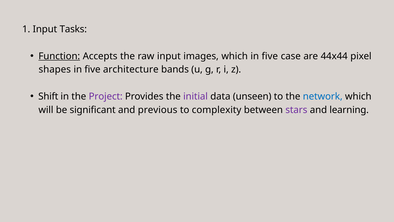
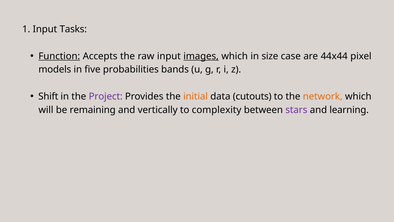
images underline: none -> present
which in five: five -> size
shapes: shapes -> models
architecture: architecture -> probabilities
initial colour: purple -> orange
unseen: unseen -> cutouts
network colour: blue -> orange
significant: significant -> remaining
previous: previous -> vertically
